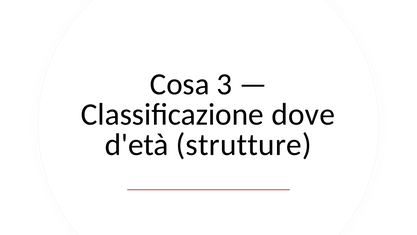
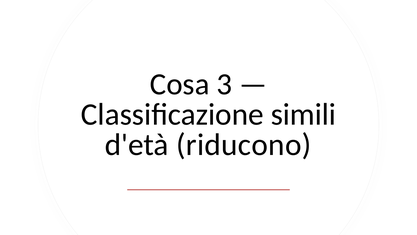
dove: dove -> simili
strutture: strutture -> riducono
